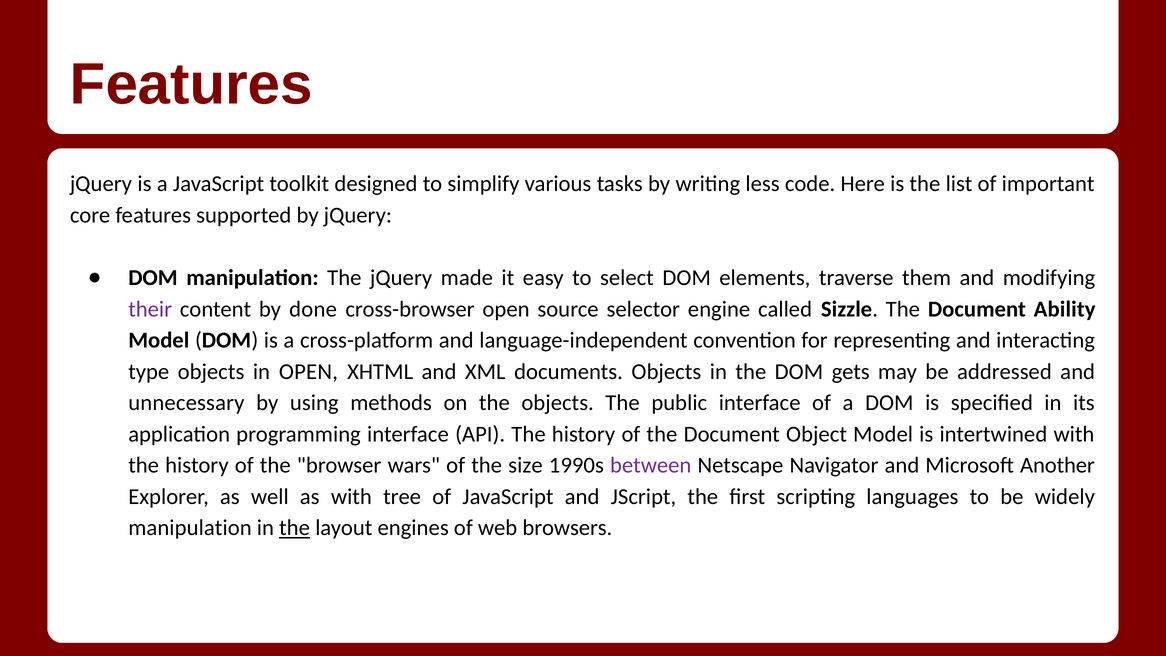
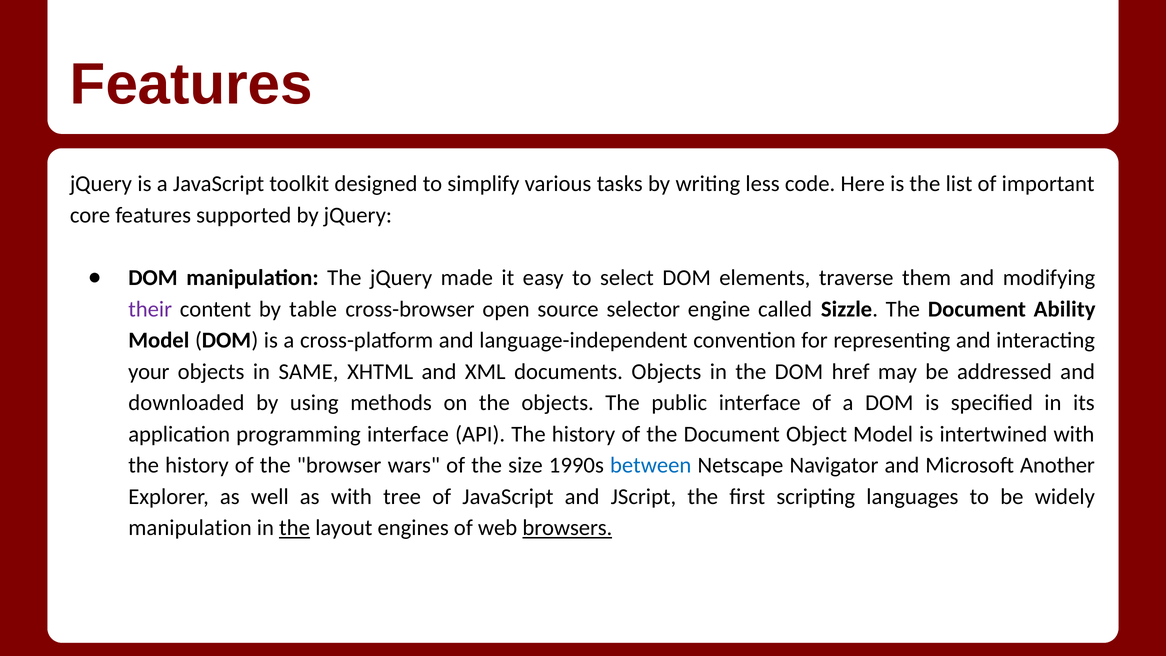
done: done -> table
type: type -> your
in OPEN: OPEN -> SAME
gets: gets -> href
unnecessary: unnecessary -> downloaded
between colour: purple -> blue
browsers underline: none -> present
